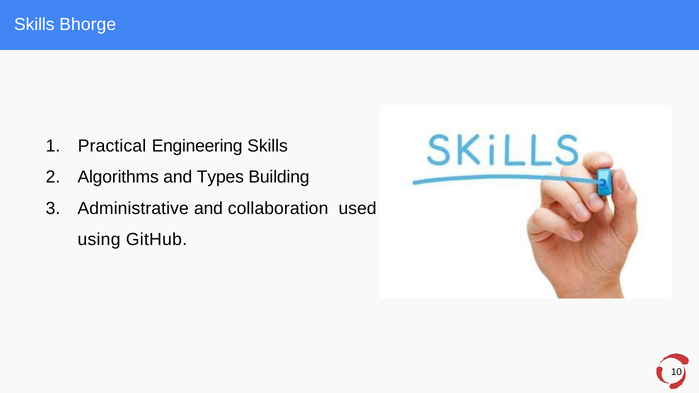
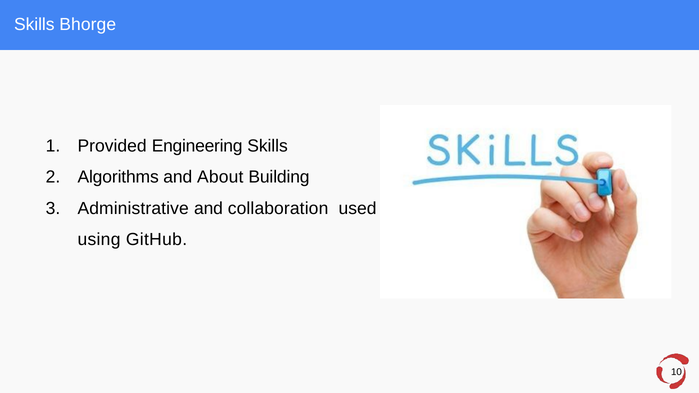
Practical: Practical -> Provided
Types: Types -> About
